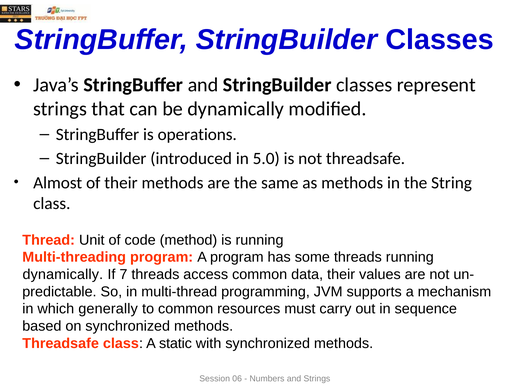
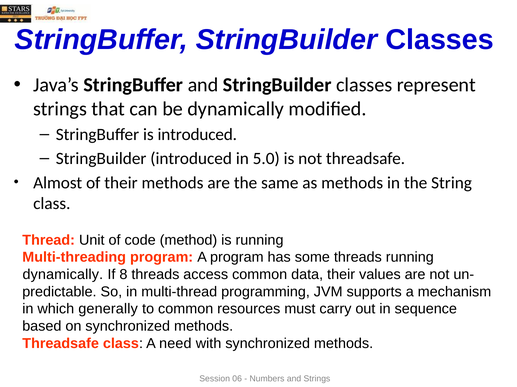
is operations: operations -> introduced
7: 7 -> 8
static: static -> need
